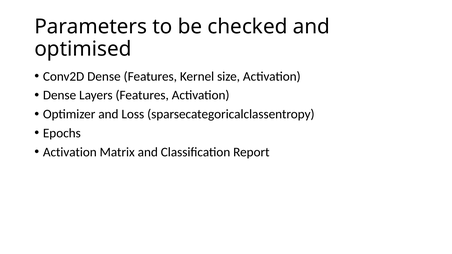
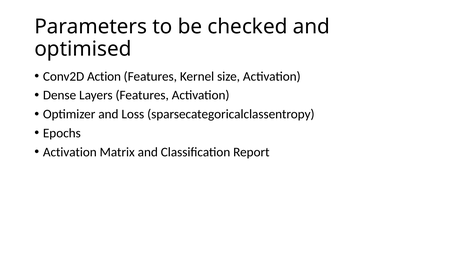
Conv2D Dense: Dense -> Action
